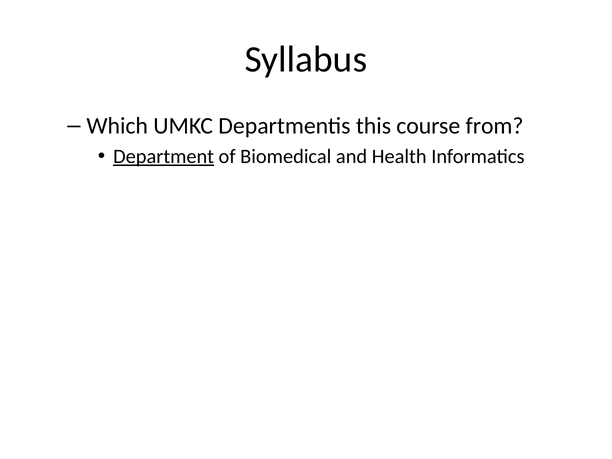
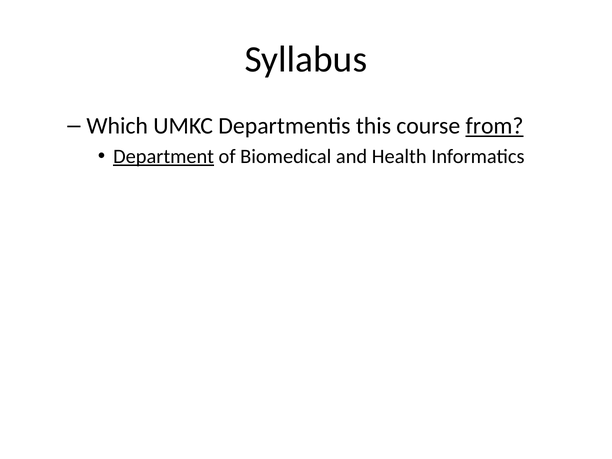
from underline: none -> present
